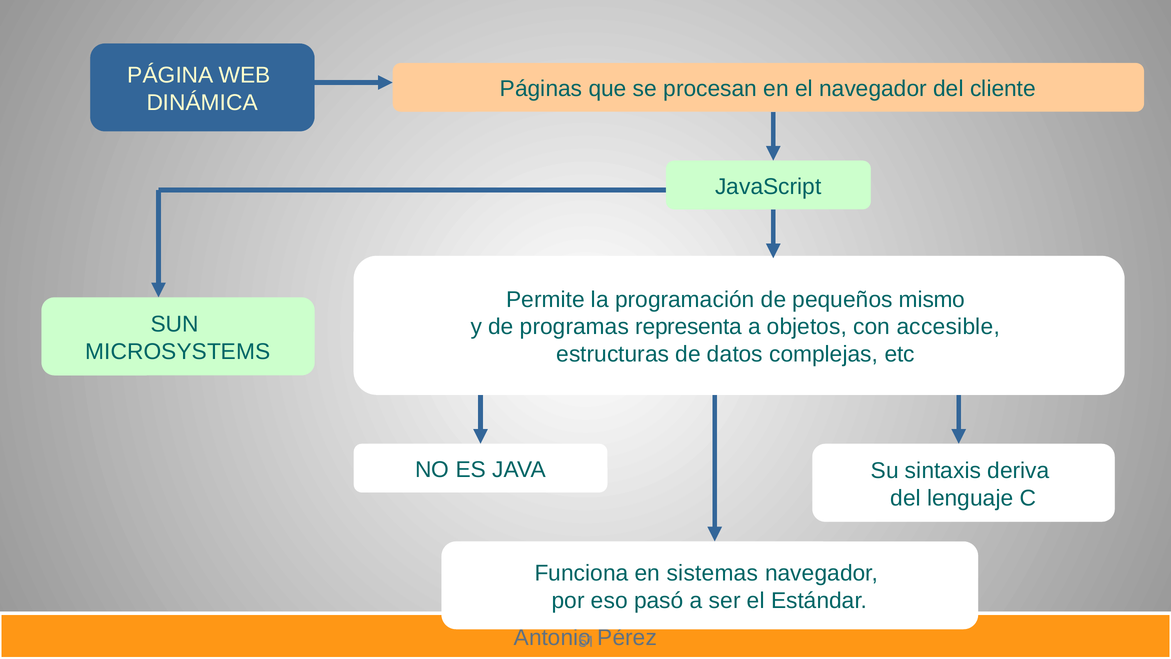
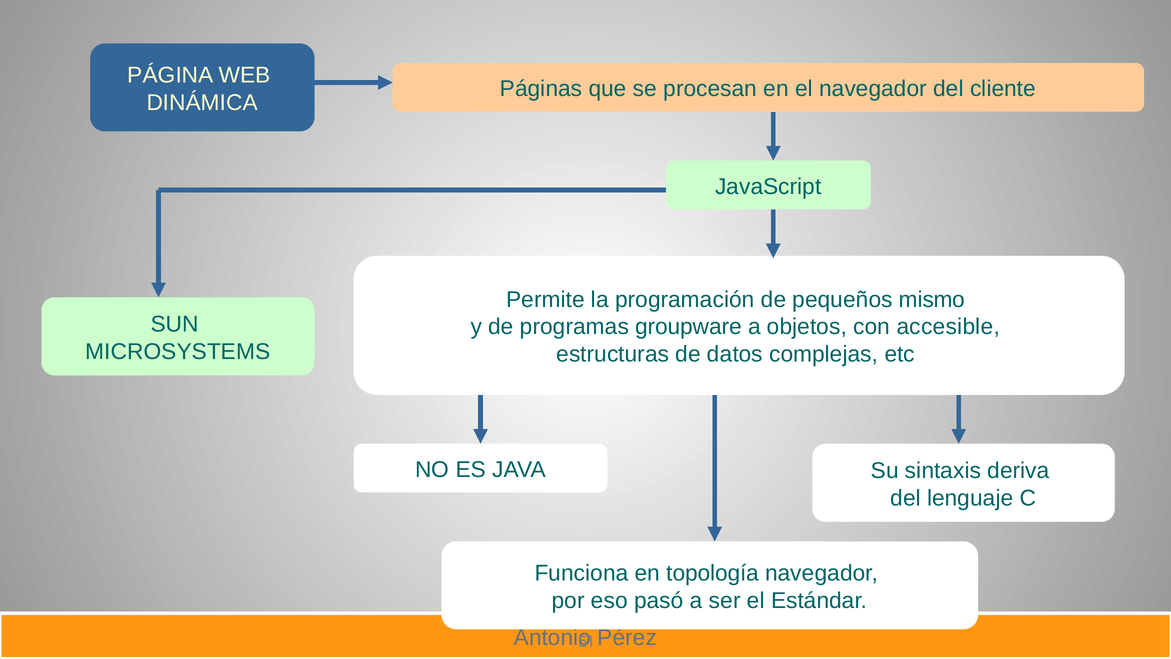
representa: representa -> groupware
sistemas: sistemas -> topología
